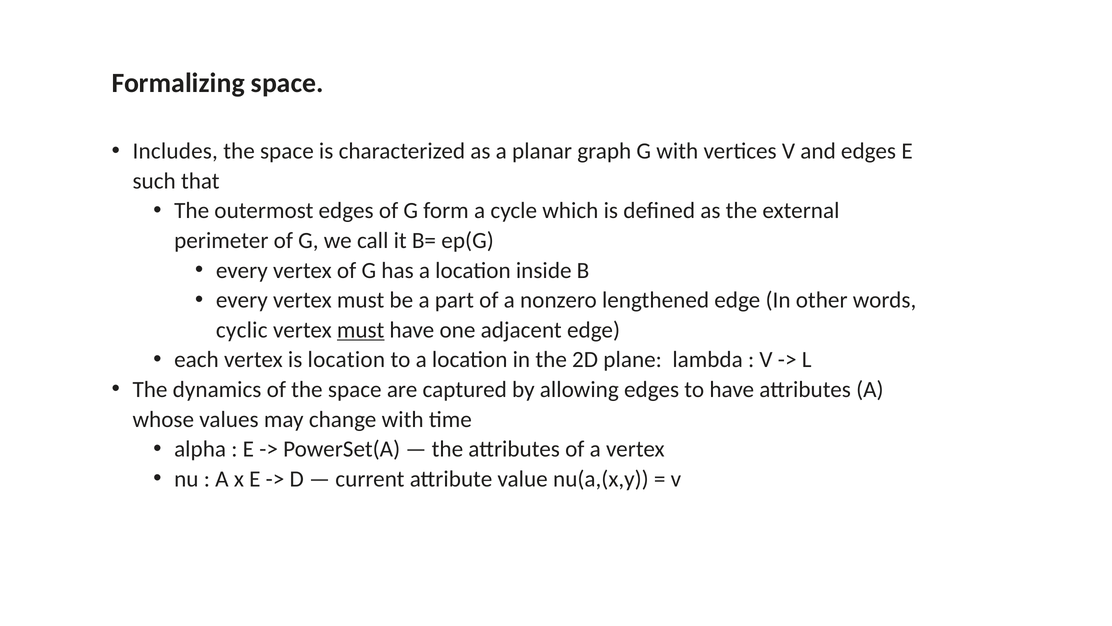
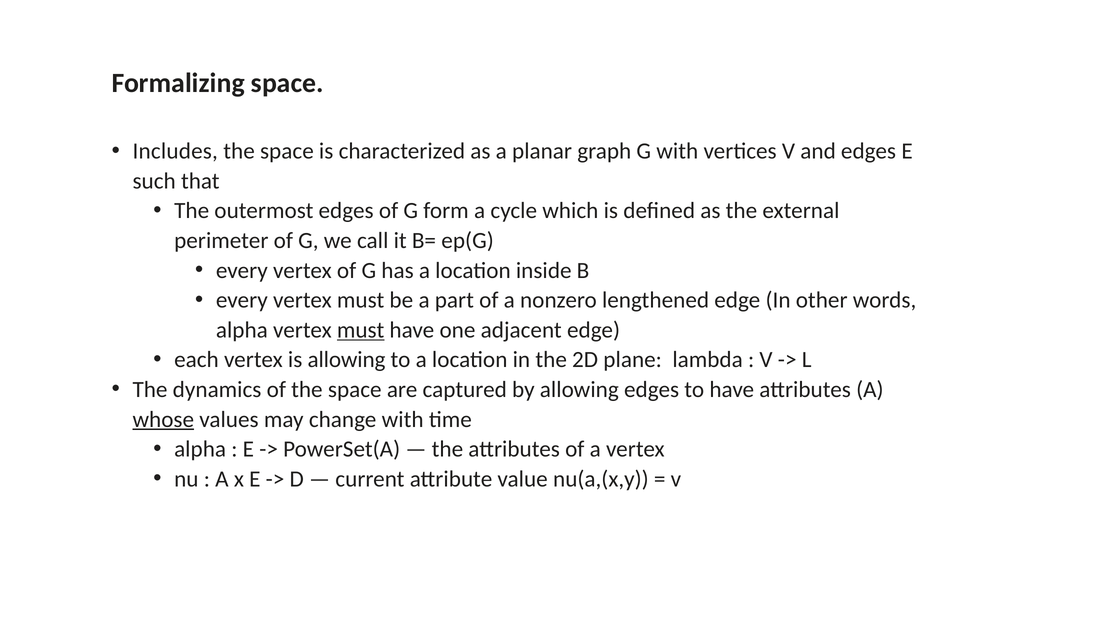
cyclic at (242, 330): cyclic -> alpha
is location: location -> allowing
whose underline: none -> present
